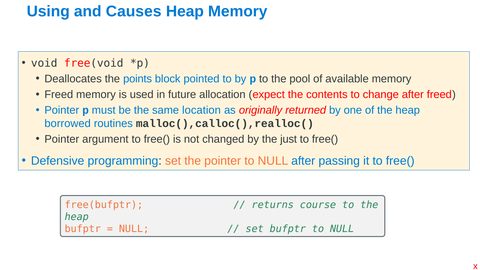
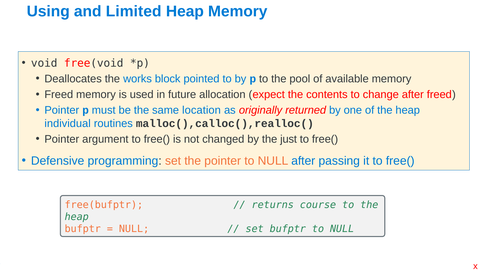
Causes: Causes -> Limited
points: points -> works
borrowed: borrowed -> individual
